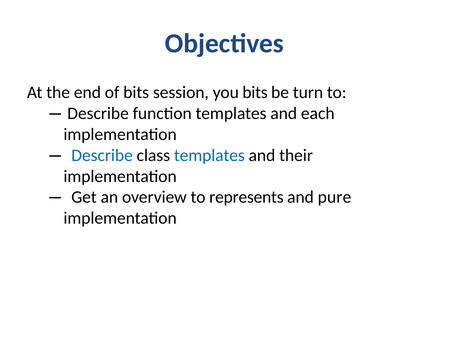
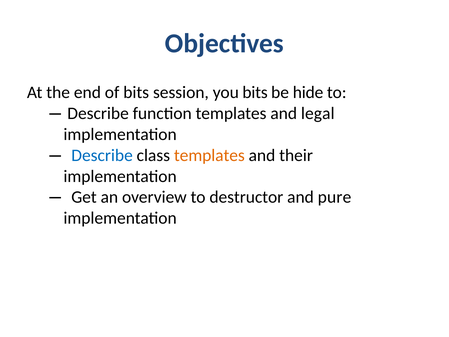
turn: turn -> hide
each: each -> legal
templates at (209, 155) colour: blue -> orange
represents: represents -> destructor
